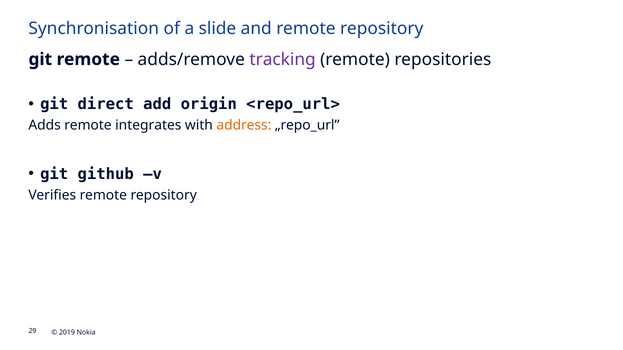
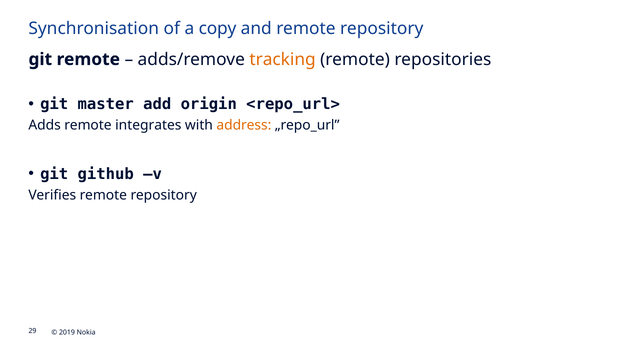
slide: slide -> copy
tracking colour: purple -> orange
direct: direct -> master
